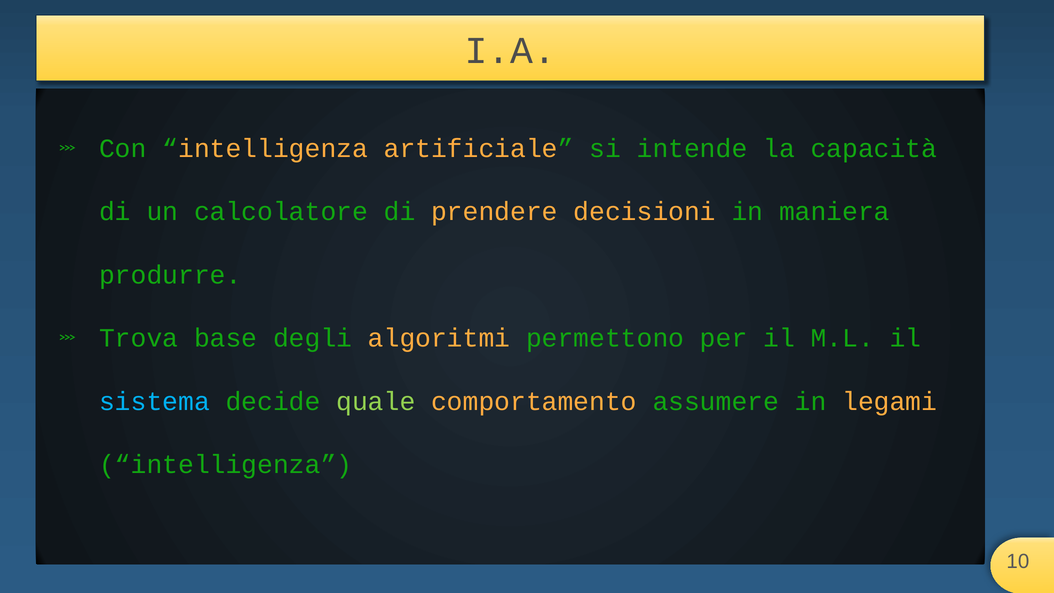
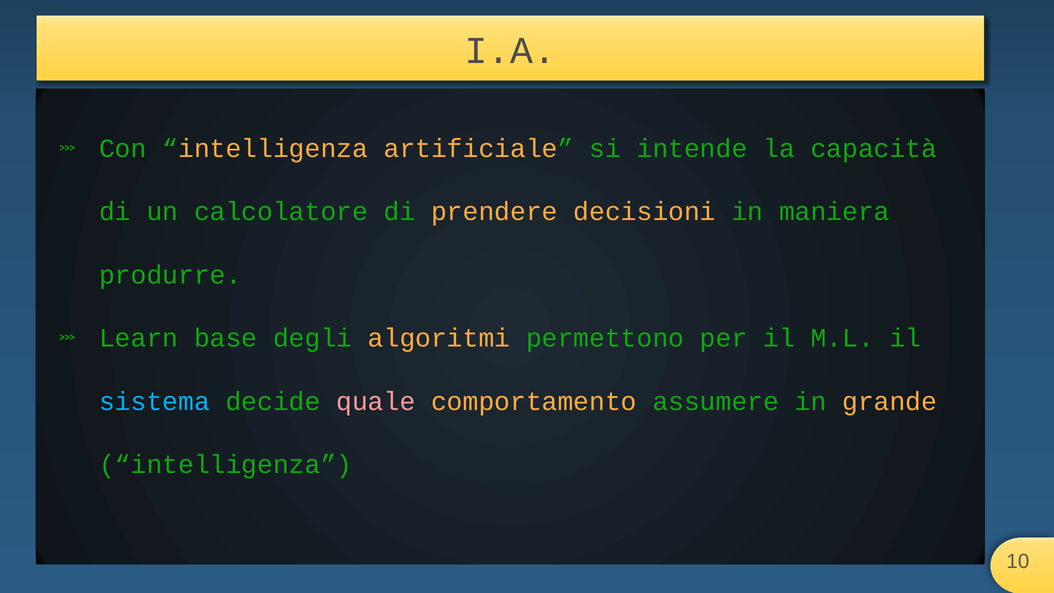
Trova: Trova -> Learn
quale colour: light green -> pink
legami: legami -> grande
